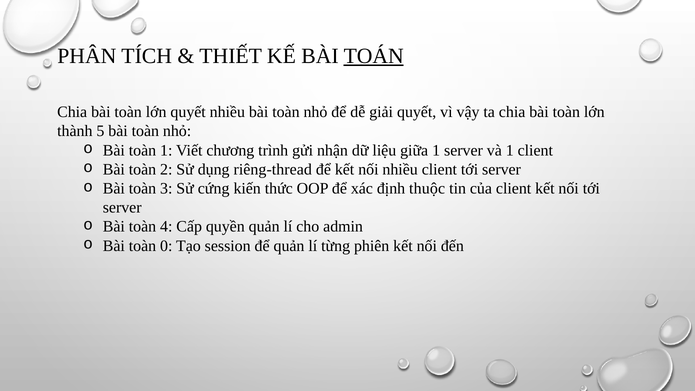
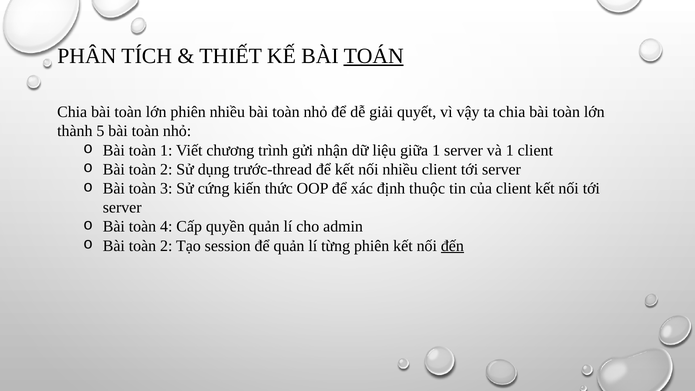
lớn quyết: quyết -> phiên
riêng-thread: riêng-thread -> trước-thread
0 at (166, 246): 0 -> 2
đến underline: none -> present
